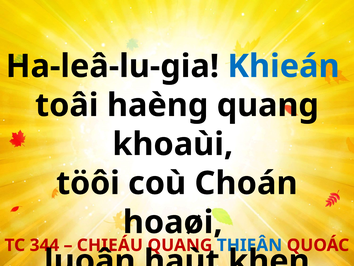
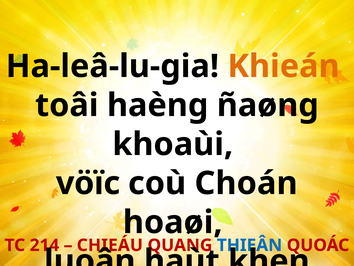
Khieán colour: blue -> orange
haèng quang: quang -> ñaøng
töôi: töôi -> vöïc
344: 344 -> 214
